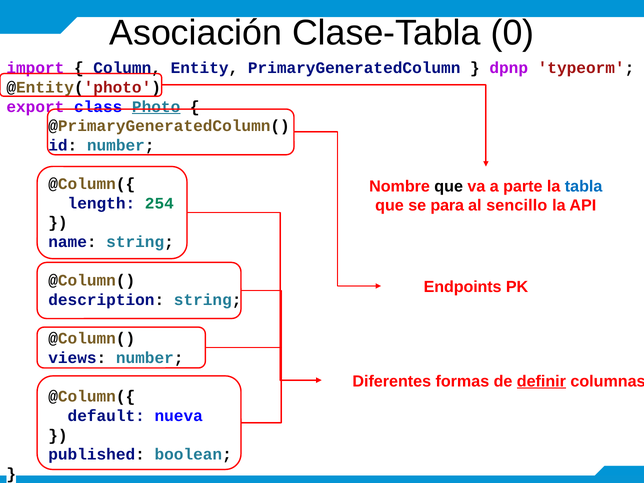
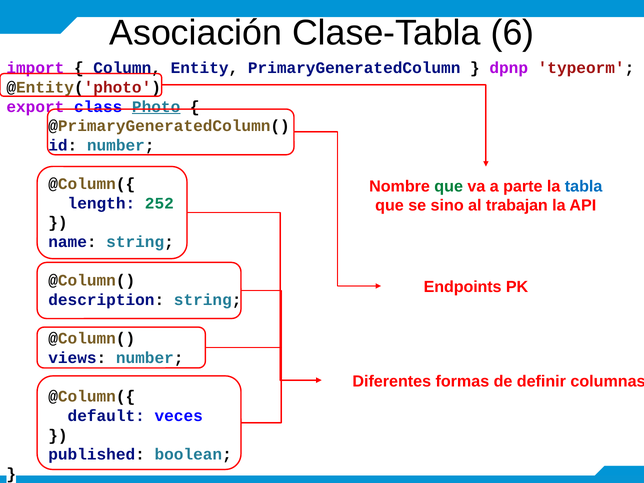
0: 0 -> 6
que at (449, 186) colour: black -> green
254: 254 -> 252
para: para -> sino
sencillo: sencillo -> trabajan
definir underline: present -> none
nueva: nueva -> veces
